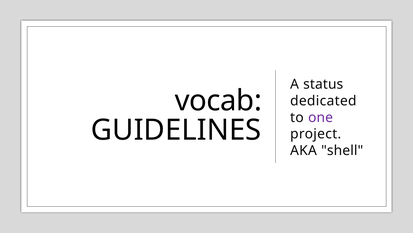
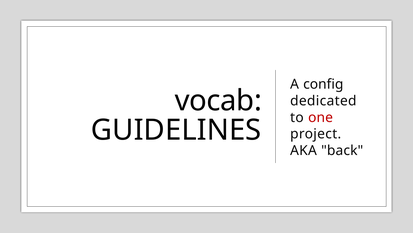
status: status -> config
one colour: purple -> red
shell: shell -> back
